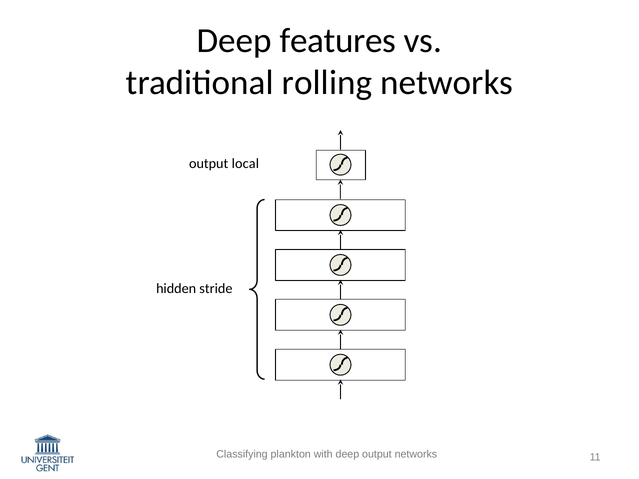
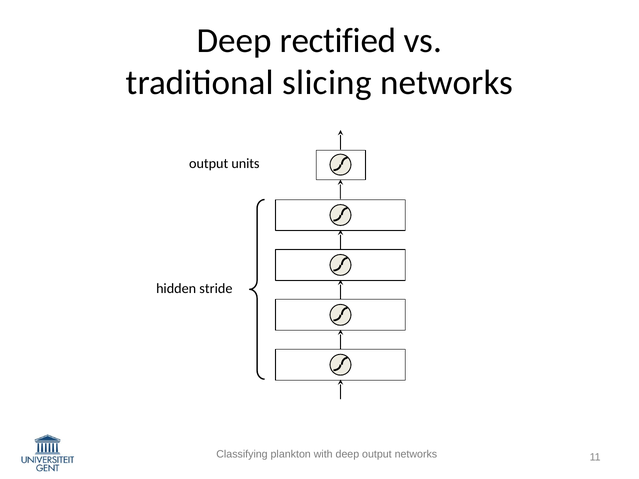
features: features -> rectified
rolling: rolling -> slicing
local: local -> units
